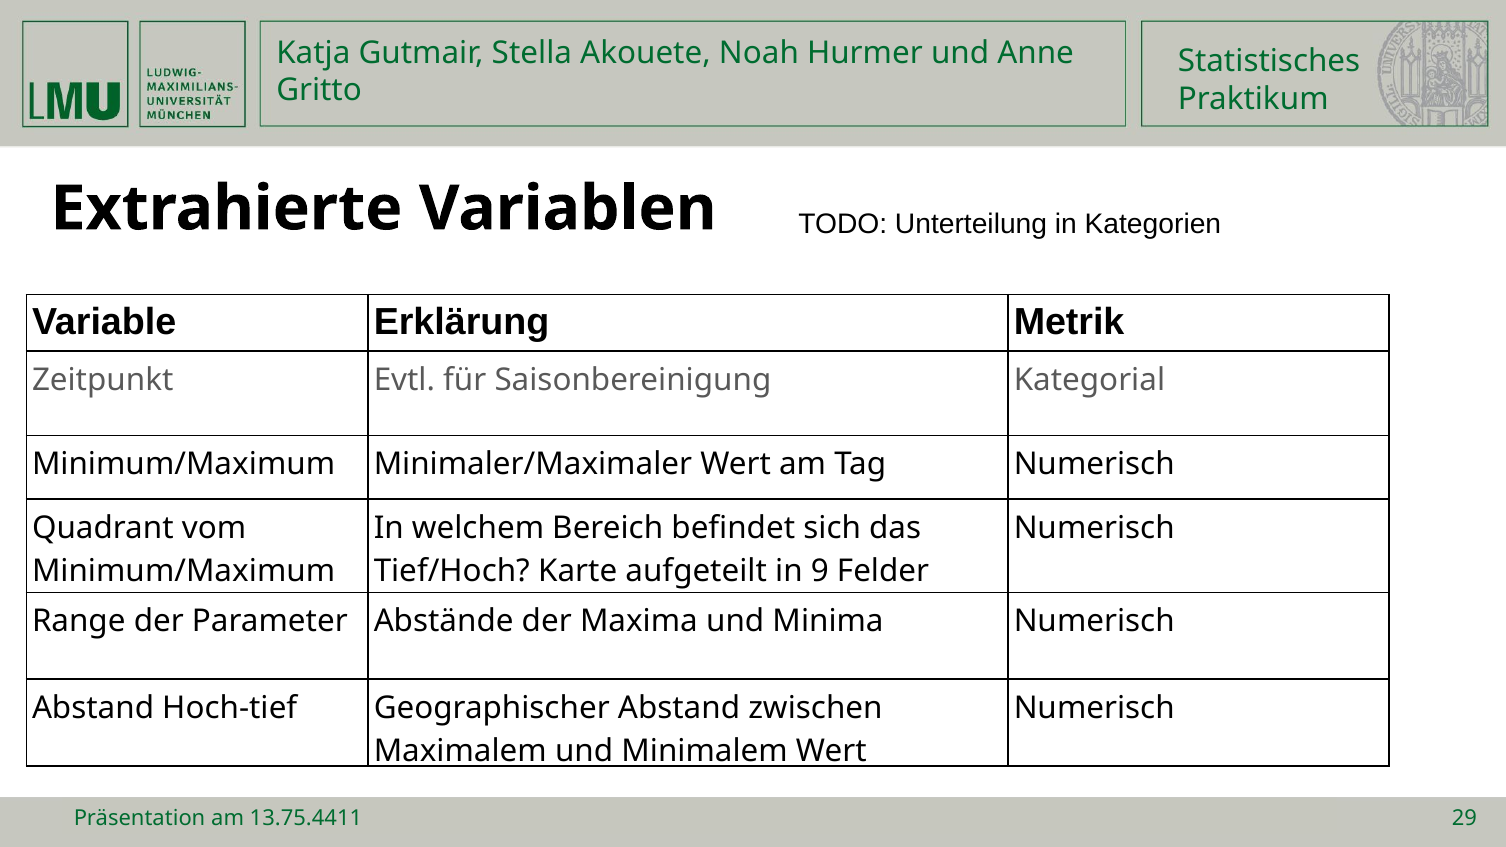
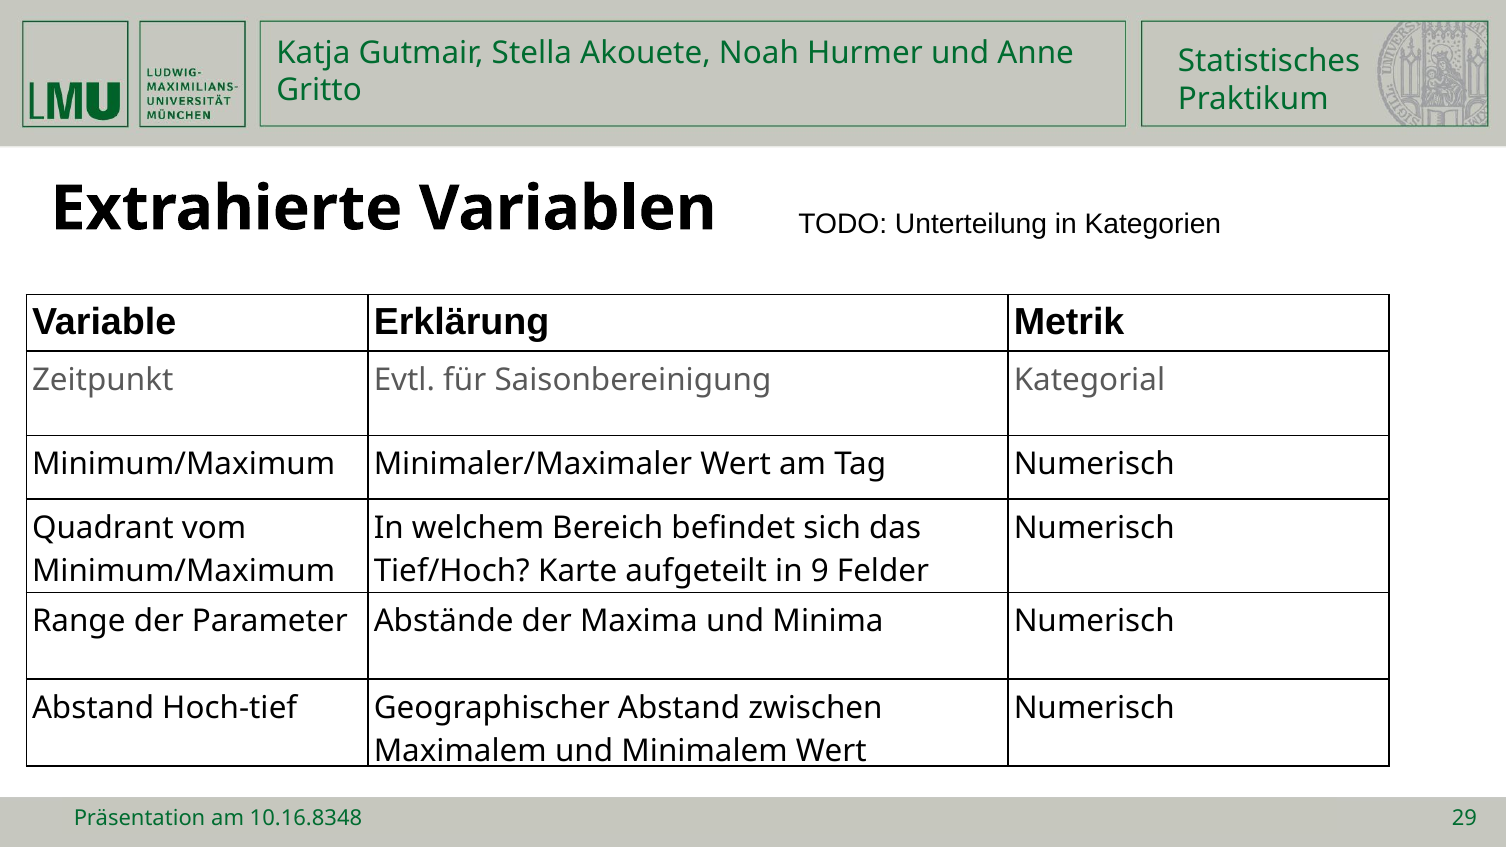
13.75.4411: 13.75.4411 -> 10.16.8348
